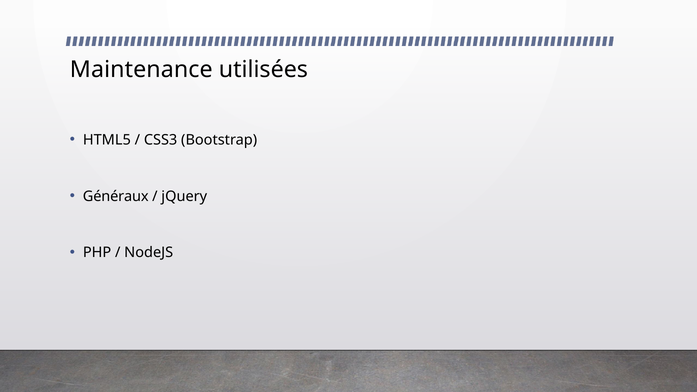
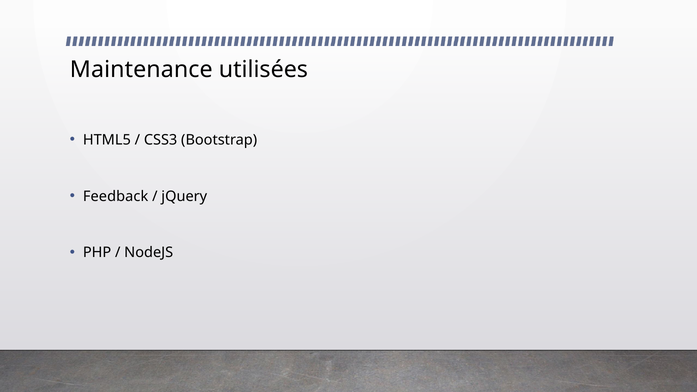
Généraux: Généraux -> Feedback
